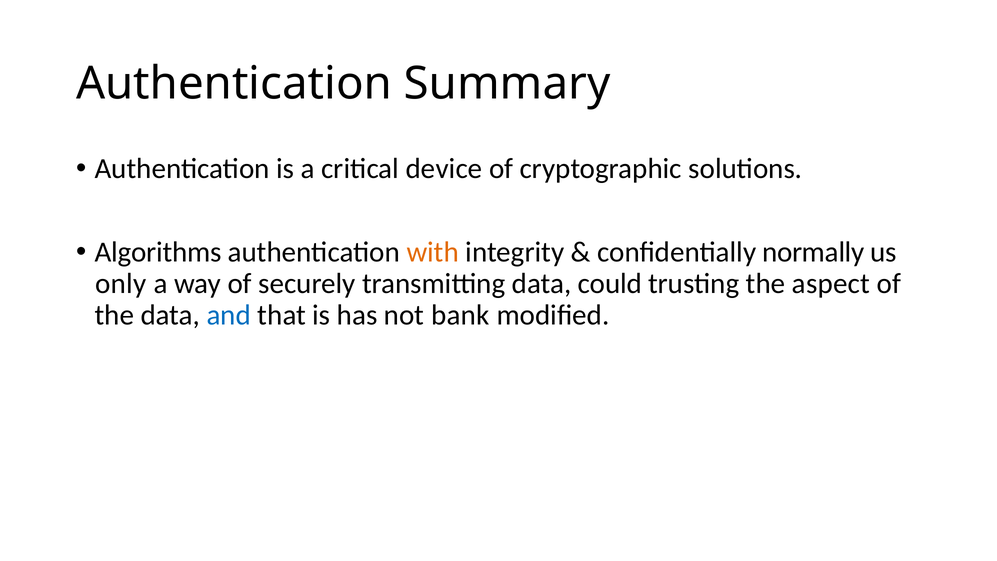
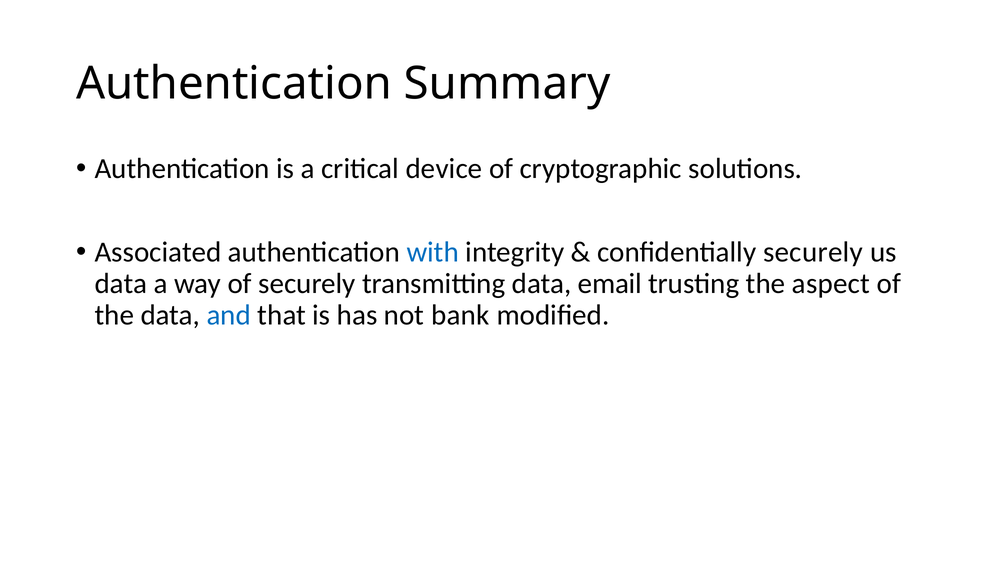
Algorithms: Algorithms -> Associated
with colour: orange -> blue
confidentially normally: normally -> securely
only at (121, 284): only -> data
could: could -> email
